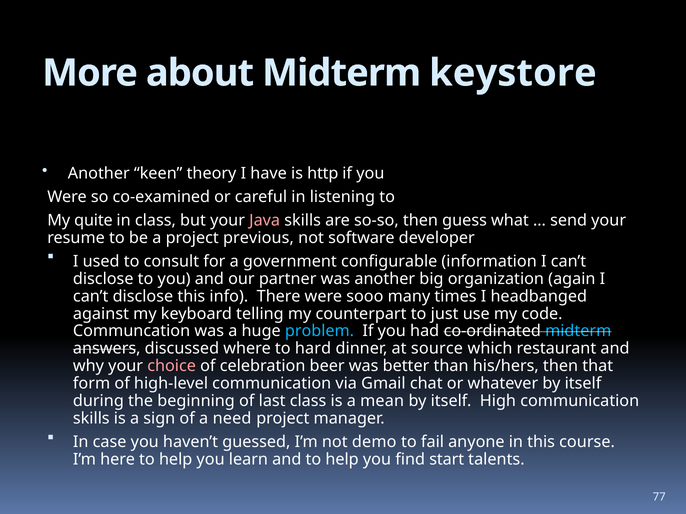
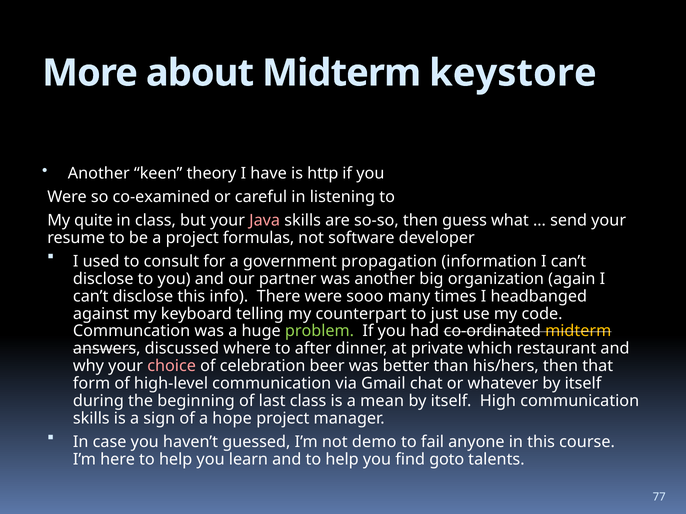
previous: previous -> formulas
configurable: configurable -> propagation
problem colour: light blue -> light green
midterm at (578, 331) colour: light blue -> yellow
hard: hard -> after
source: source -> private
need: need -> hope
start: start -> goto
